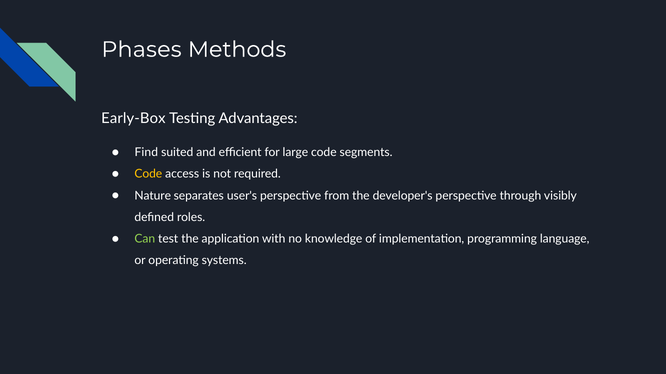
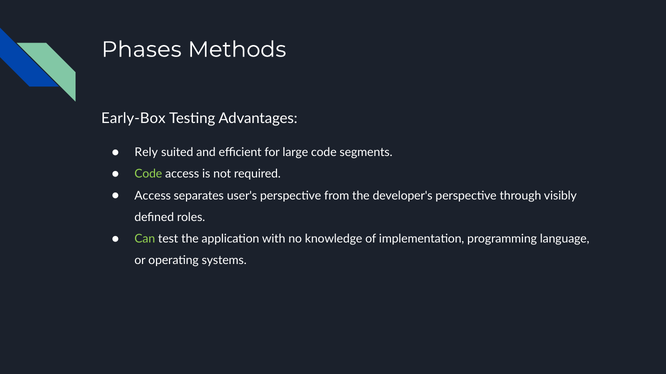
Find: Find -> Rely
Code at (148, 174) colour: yellow -> light green
Nature at (153, 196): Nature -> Access
